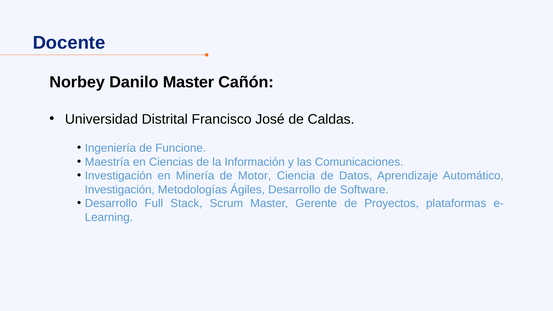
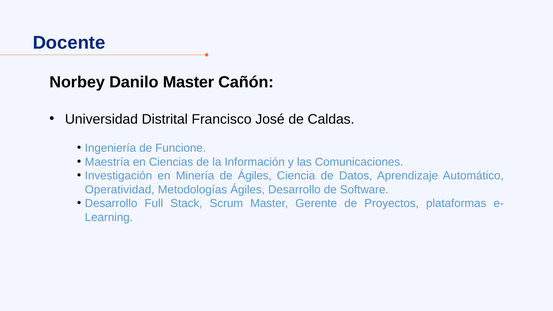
de Motor: Motor -> Ágiles
Investigación at (120, 190): Investigación -> Operatividad
